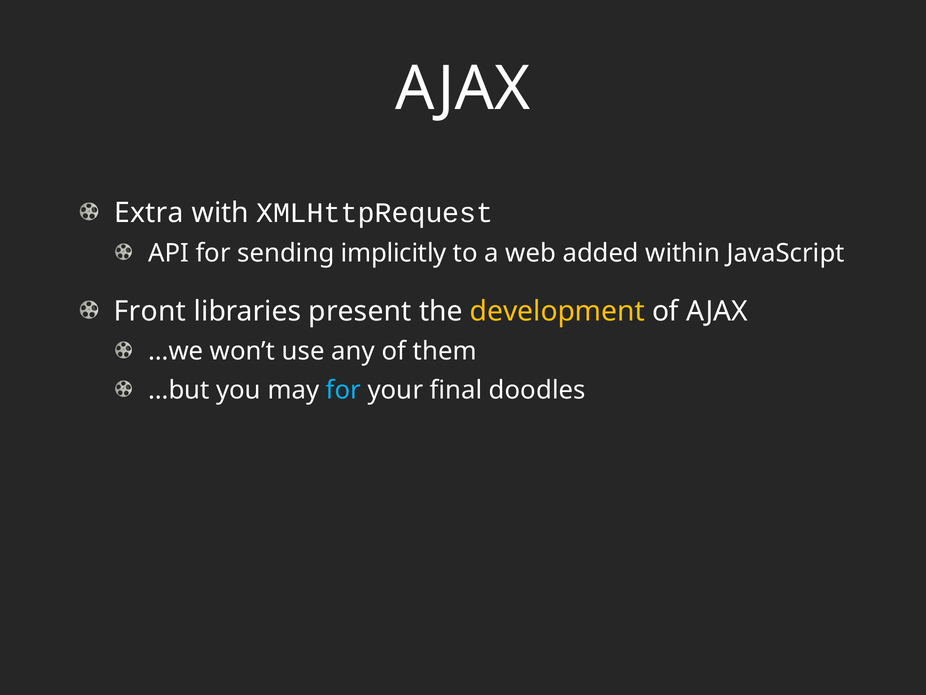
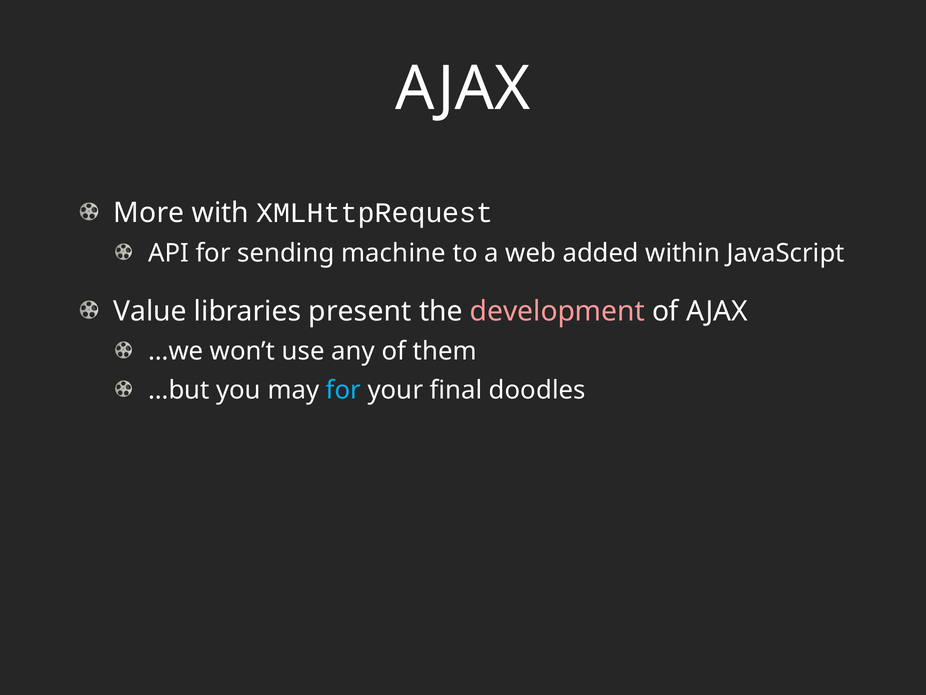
Extra: Extra -> More
implicitly: implicitly -> machine
Front: Front -> Value
development colour: yellow -> pink
